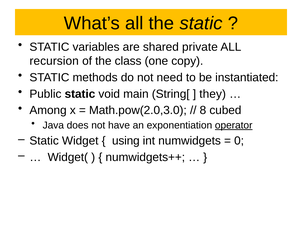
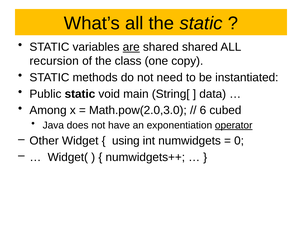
are underline: none -> present
shared private: private -> shared
they: they -> data
8: 8 -> 6
Static at (44, 141): Static -> Other
